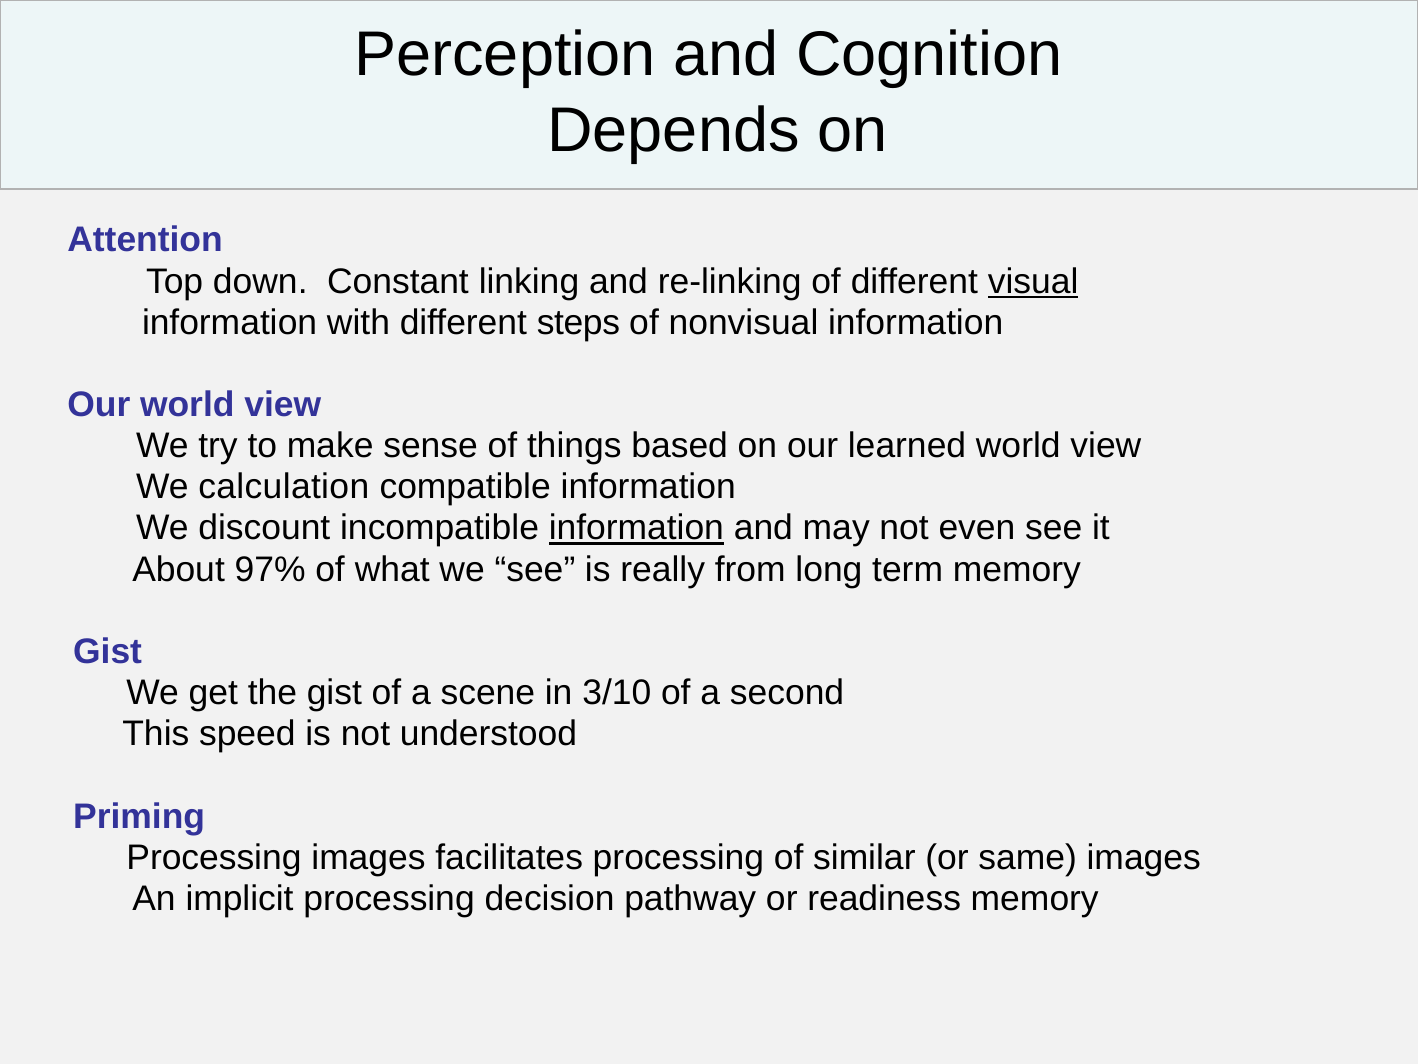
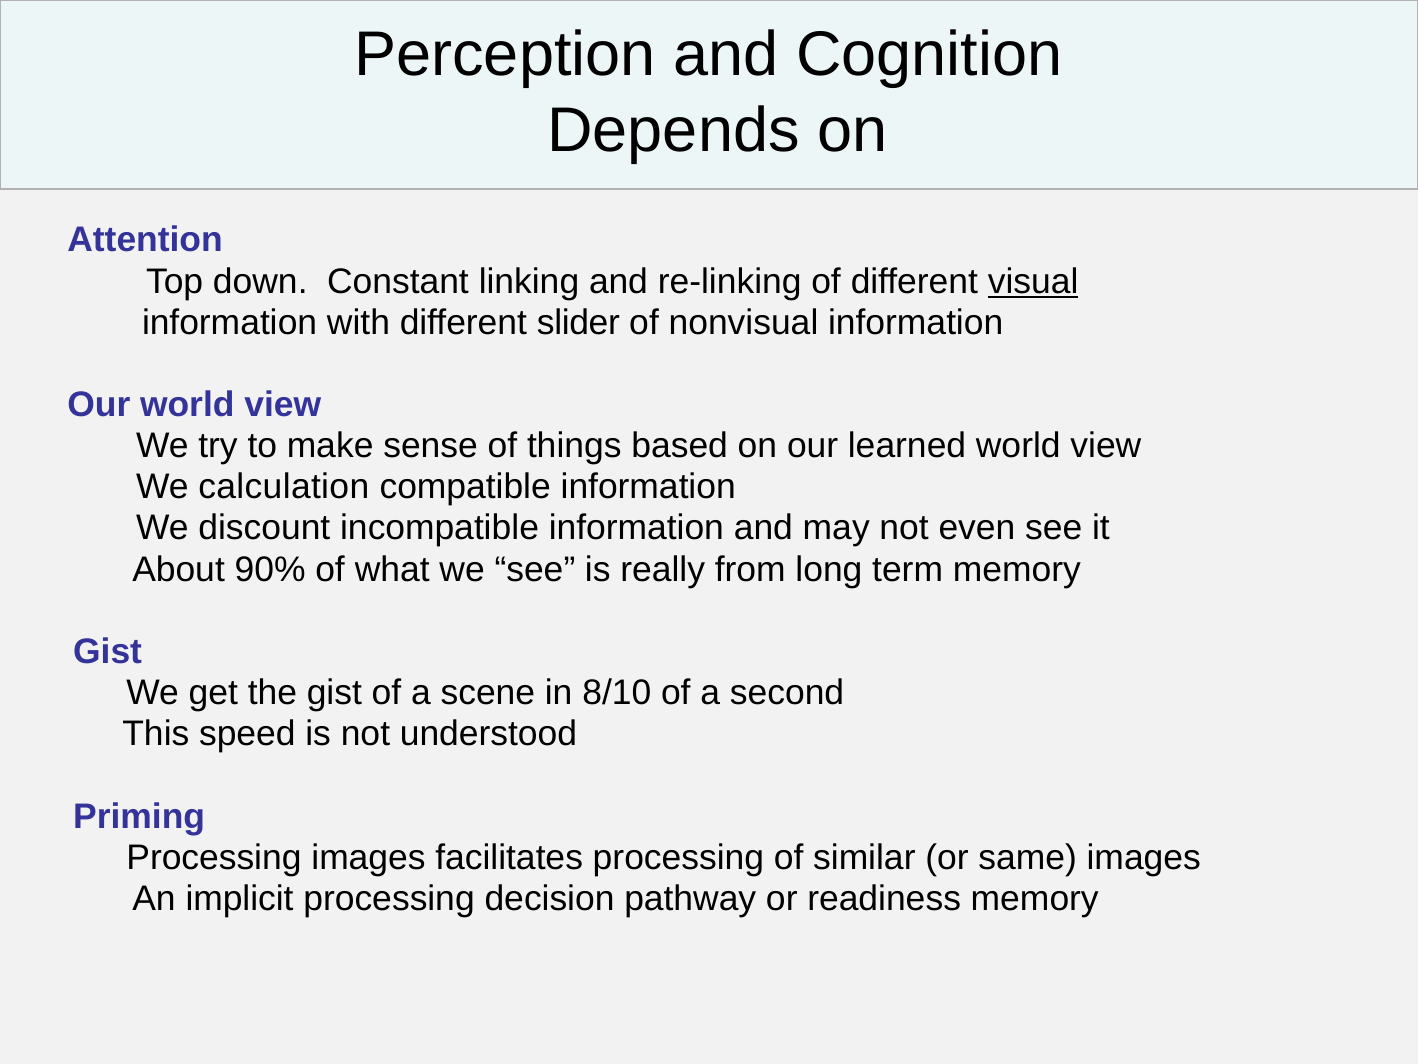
steps: steps -> slider
information at (636, 528) underline: present -> none
97%: 97% -> 90%
3/10: 3/10 -> 8/10
